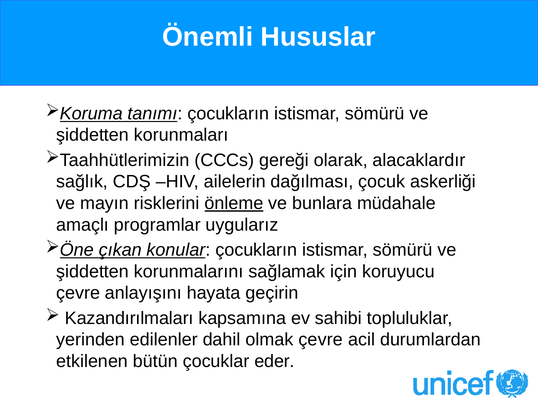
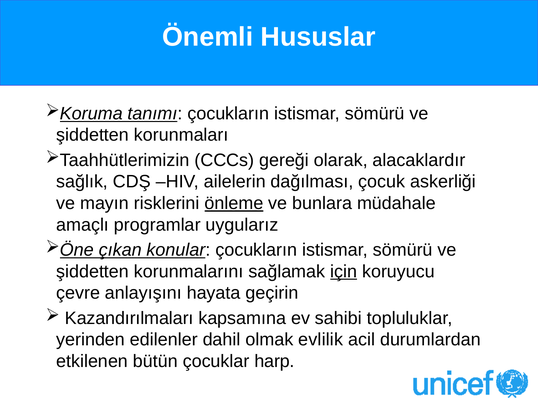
için underline: none -> present
olmak çevre: çevre -> evlilik
eder: eder -> harp
